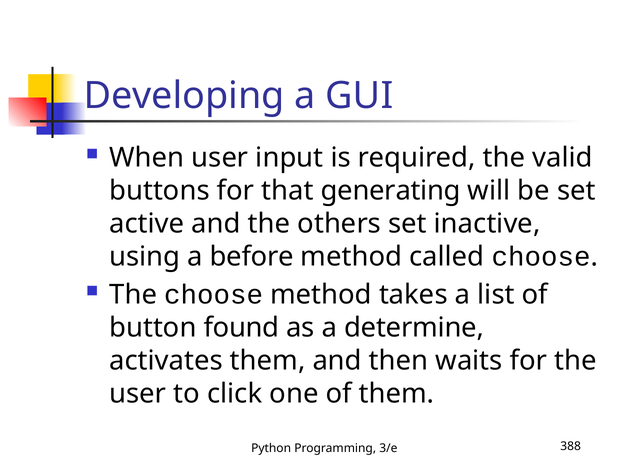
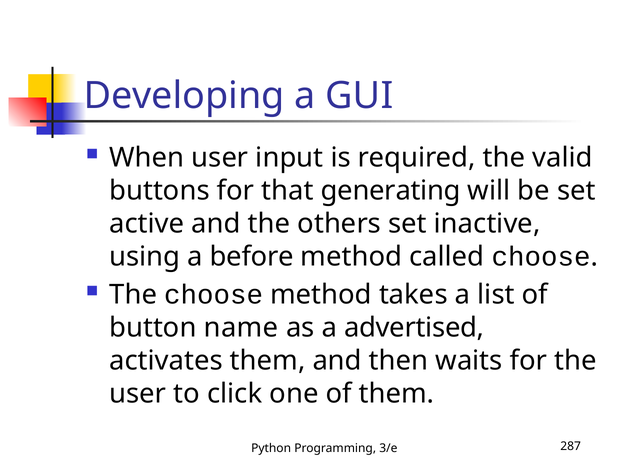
found: found -> name
determine: determine -> advertised
388: 388 -> 287
